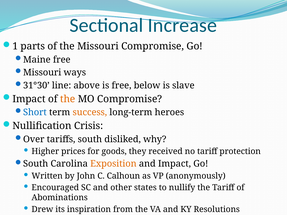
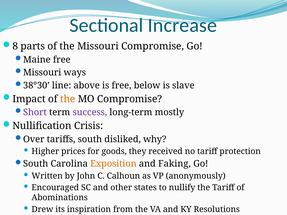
1: 1 -> 8
31°30: 31°30 -> 38°30
Short colour: blue -> purple
success colour: orange -> purple
heroes: heroes -> mostly
and Impact: Impact -> Faking
